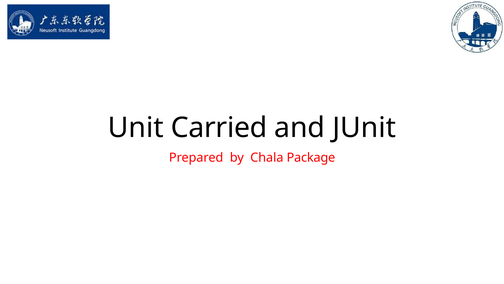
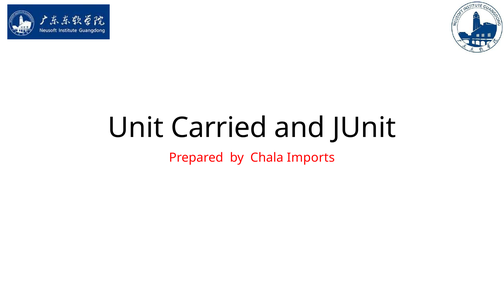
Package: Package -> Imports
